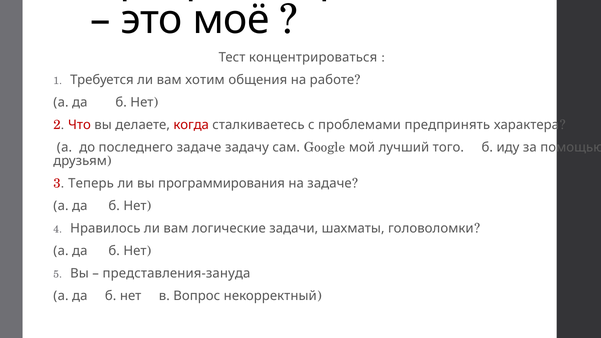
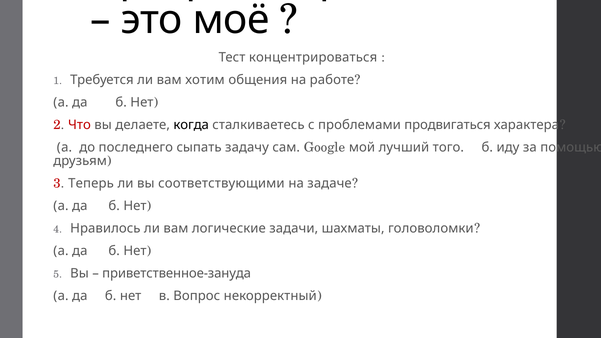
когда colour: red -> black
предпринять: предпринять -> продвигаться
последнего задаче: задаче -> сыпать
программирования: программирования -> соответствующими
представления-зануда: представления-зануда -> приветственное-зануда
